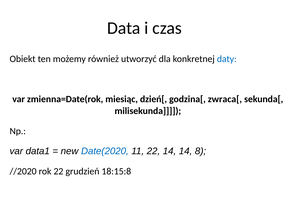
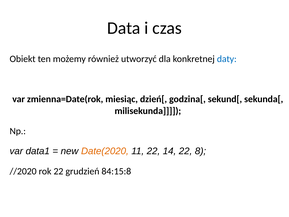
zwraca[: zwraca[ -> sekund[
Date(2020 colour: blue -> orange
14 14: 14 -> 22
18:15:8: 18:15:8 -> 84:15:8
